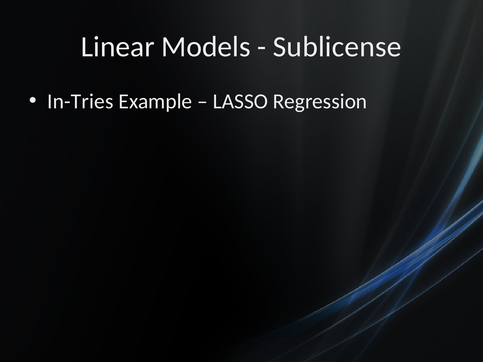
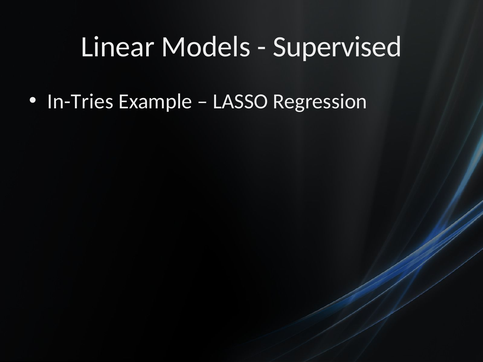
Sublicense: Sublicense -> Supervised
